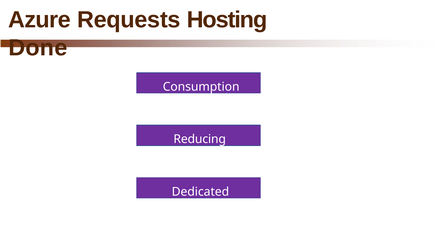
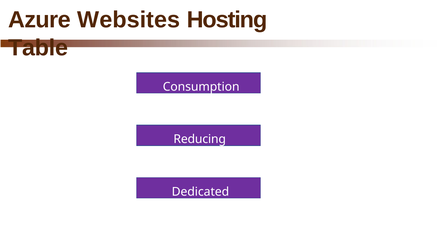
Requests: Requests -> Websites
Done: Done -> Table
